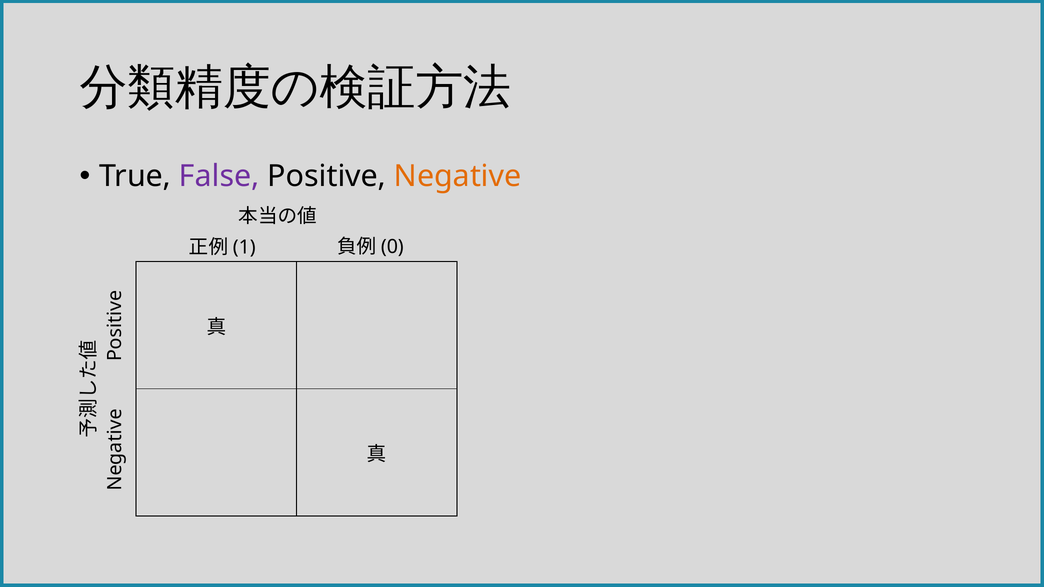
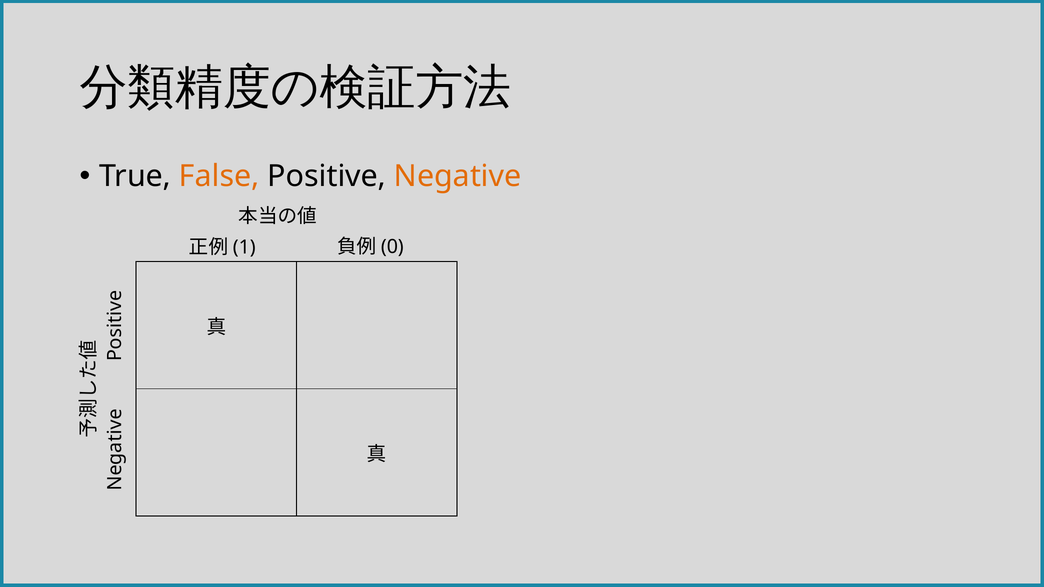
False colour: purple -> orange
